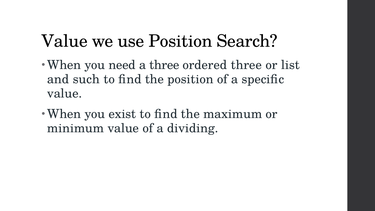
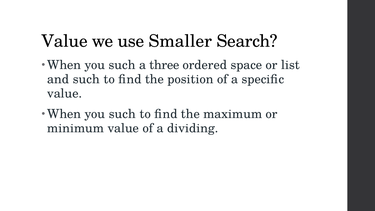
use Position: Position -> Smaller
need at (122, 65): need -> such
ordered three: three -> space
exist at (122, 114): exist -> such
